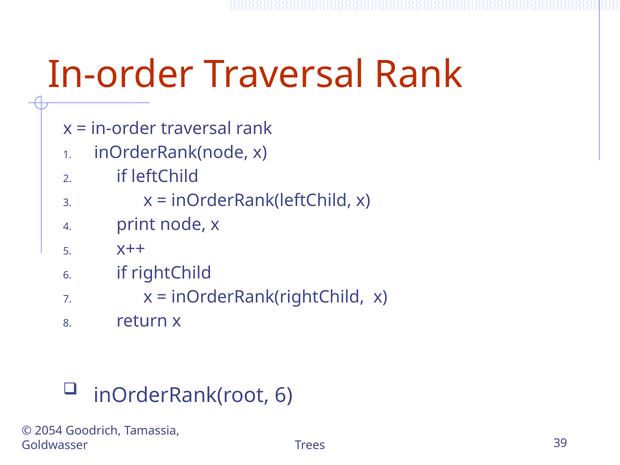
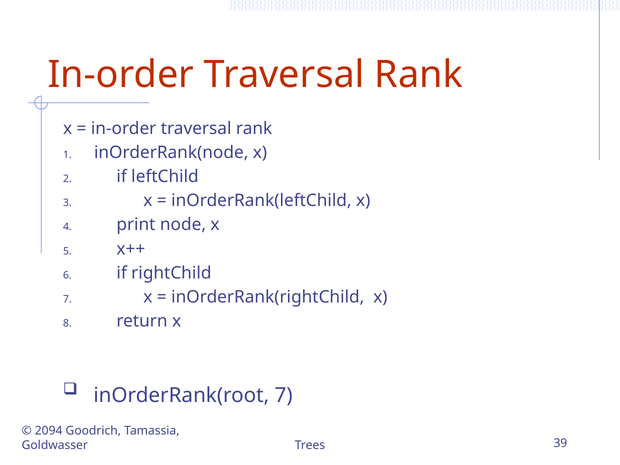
inOrderRank(root 6: 6 -> 7
2054: 2054 -> 2094
